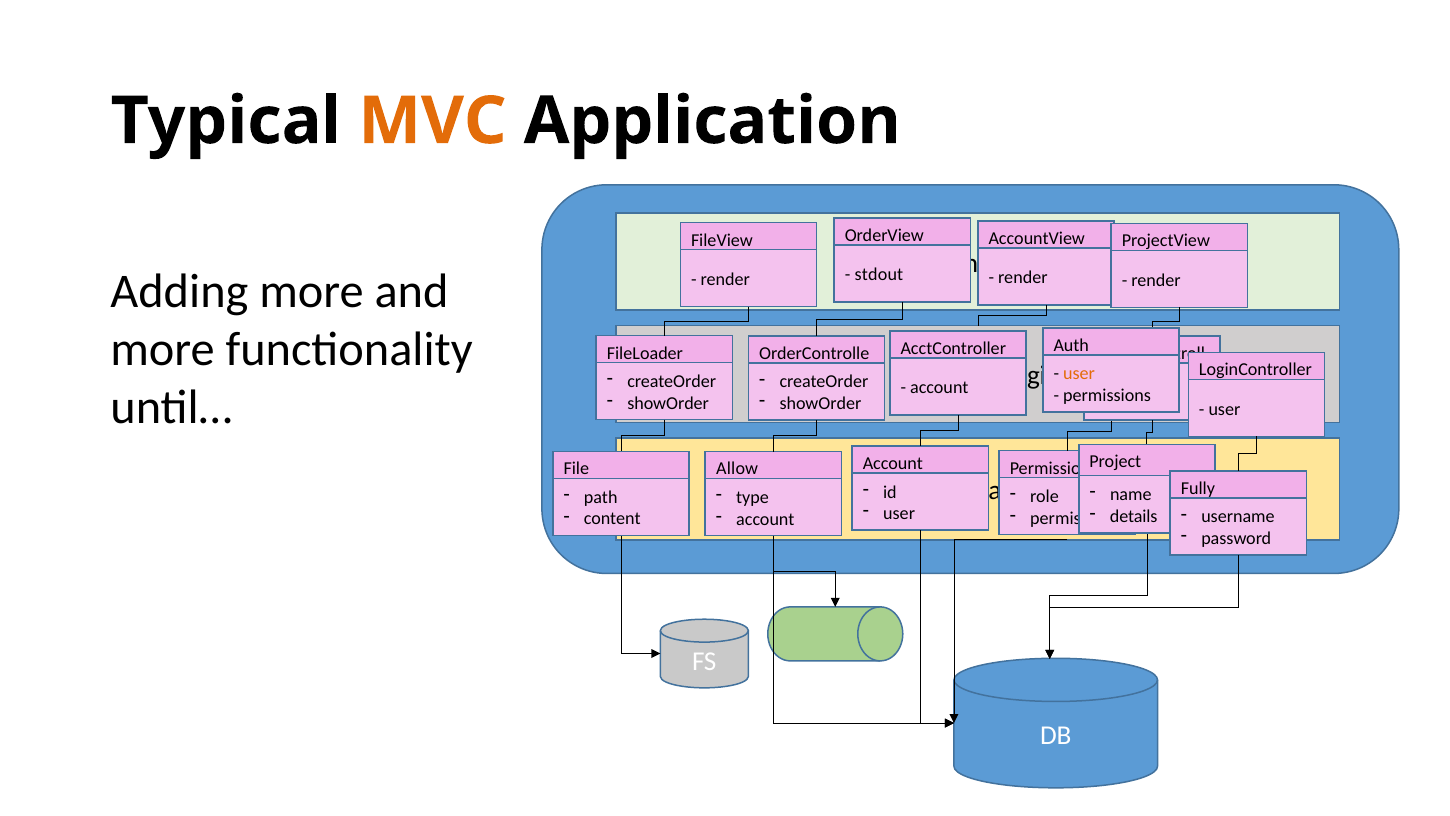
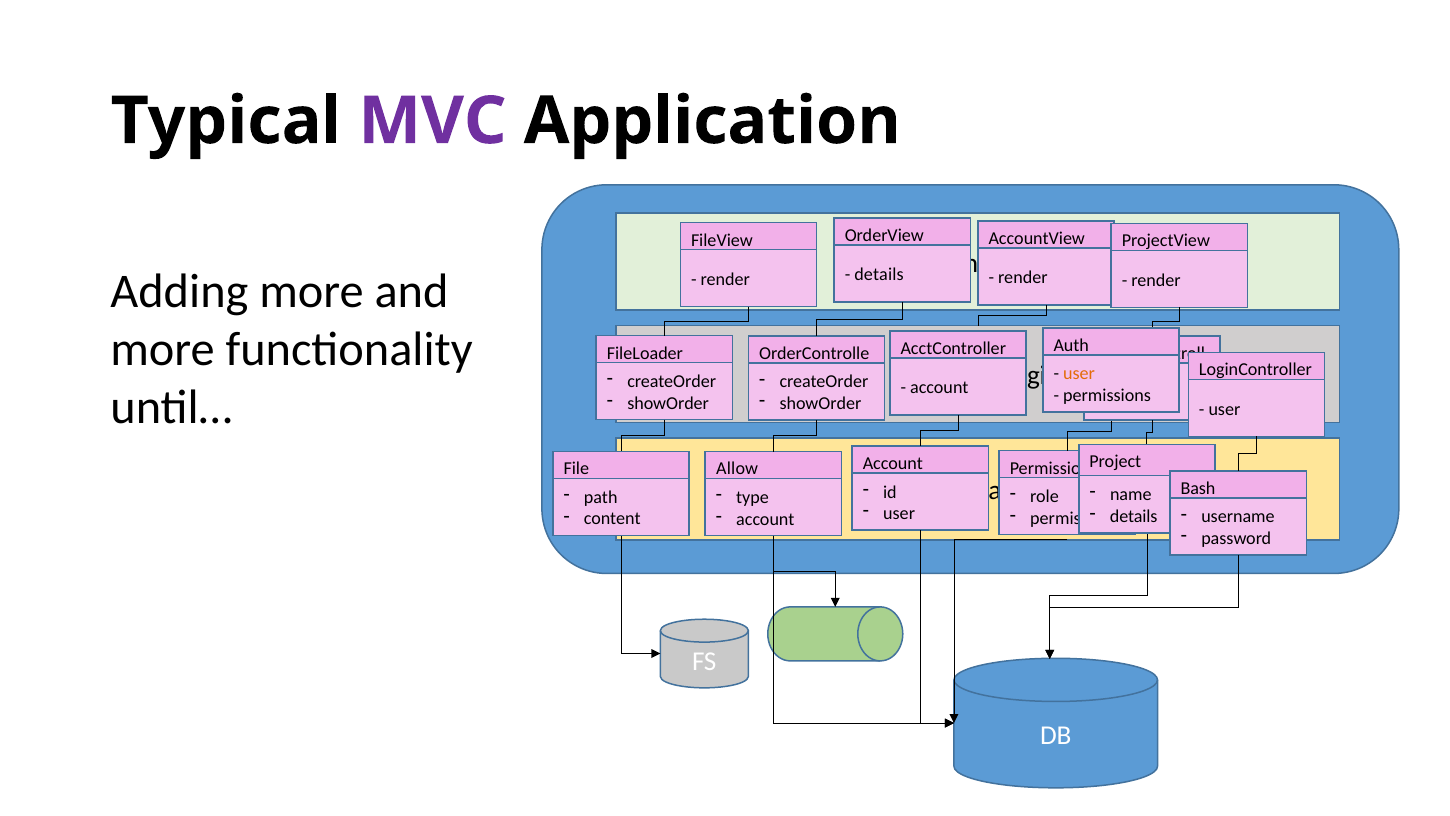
MVC colour: orange -> purple
stdout at (879, 275): stdout -> details
Fully: Fully -> Bash
